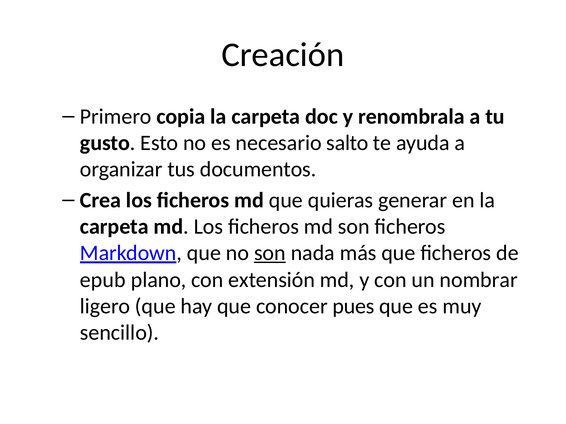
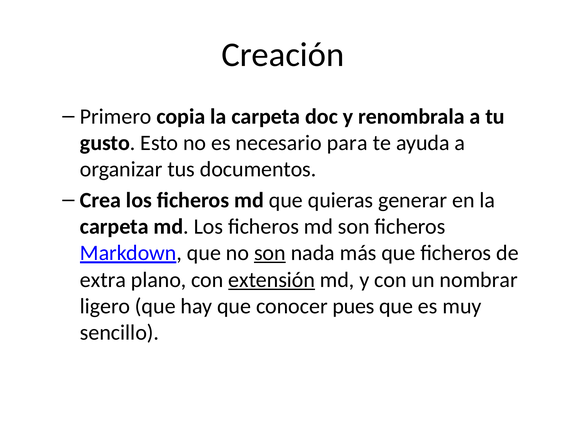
salto: salto -> para
epub: epub -> extra
extensión underline: none -> present
